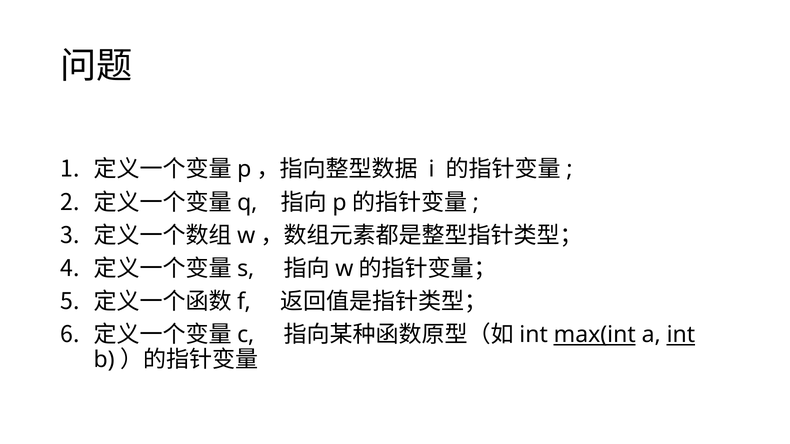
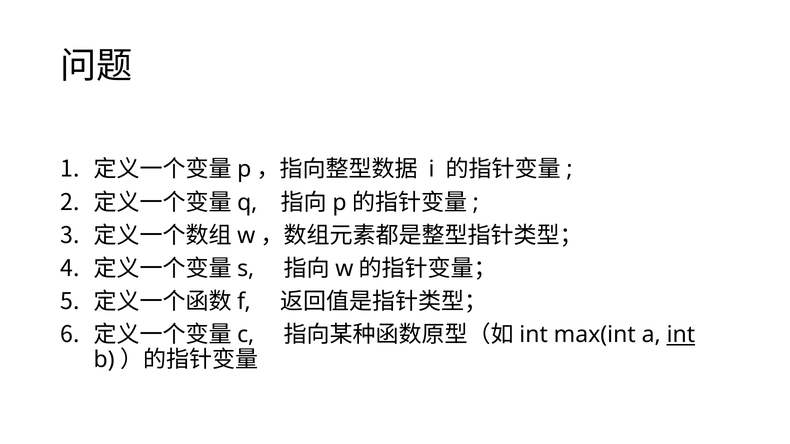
max(int underline: present -> none
